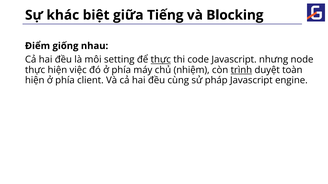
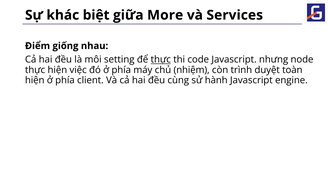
Tiếng: Tiếng -> More
Blocking: Blocking -> Services
trình underline: present -> none
pháp: pháp -> hành
